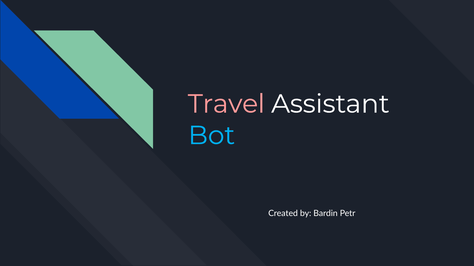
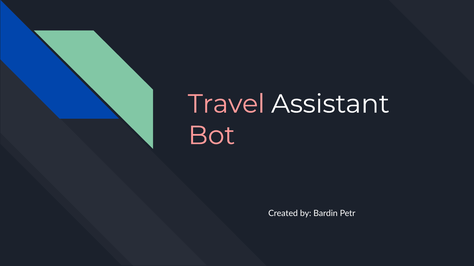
Bot colour: light blue -> pink
